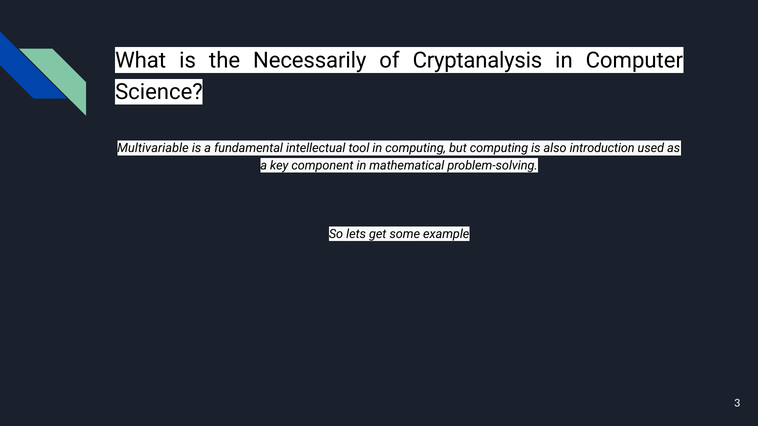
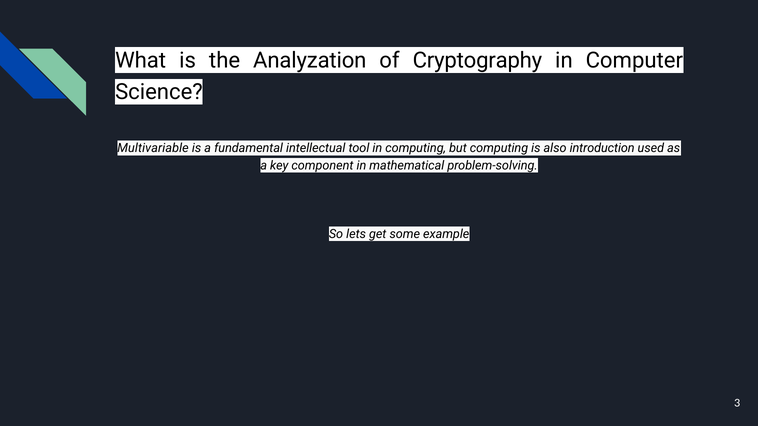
Necessarily: Necessarily -> Analyzation
Cryptanalysis: Cryptanalysis -> Cryptography
